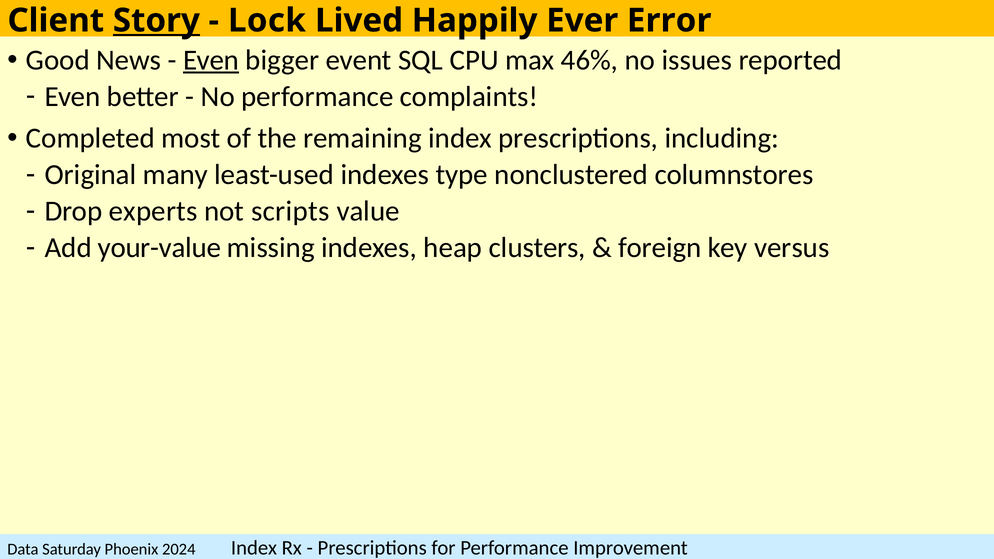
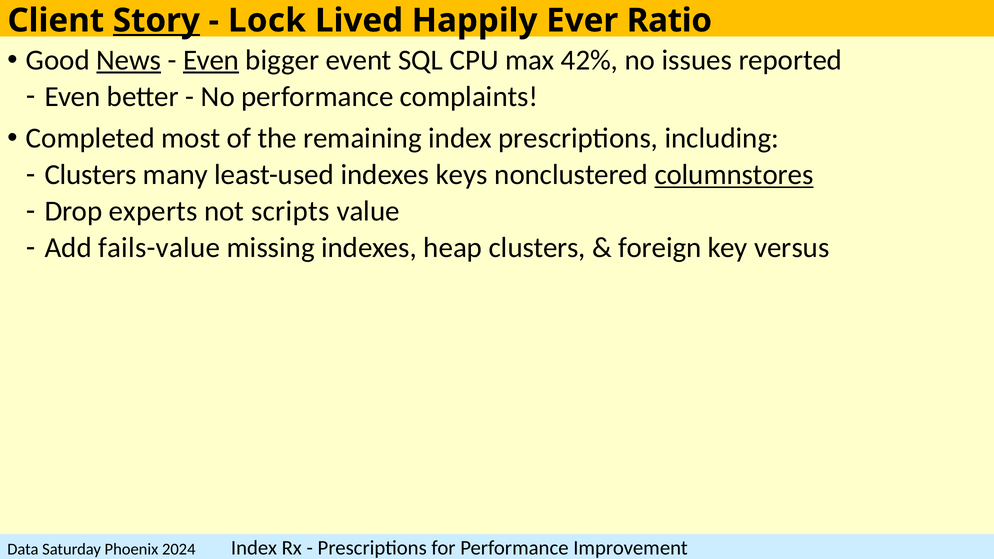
Error: Error -> Ratio
News underline: none -> present
46%: 46% -> 42%
Original at (91, 175): Original -> Clusters
type: type -> keys
columnstores underline: none -> present
your-value: your-value -> fails-value
